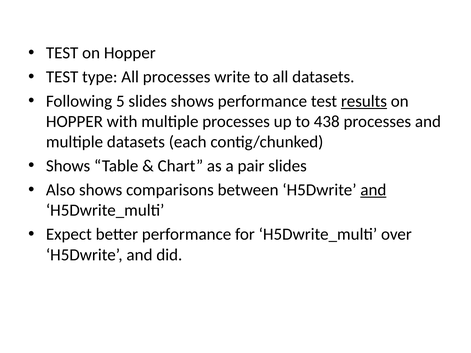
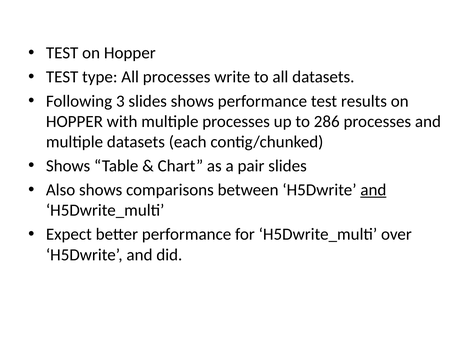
5: 5 -> 3
results underline: present -> none
438: 438 -> 286
